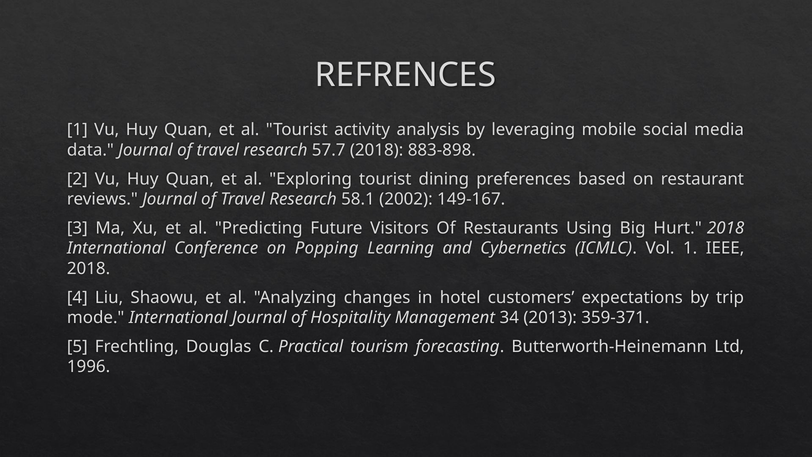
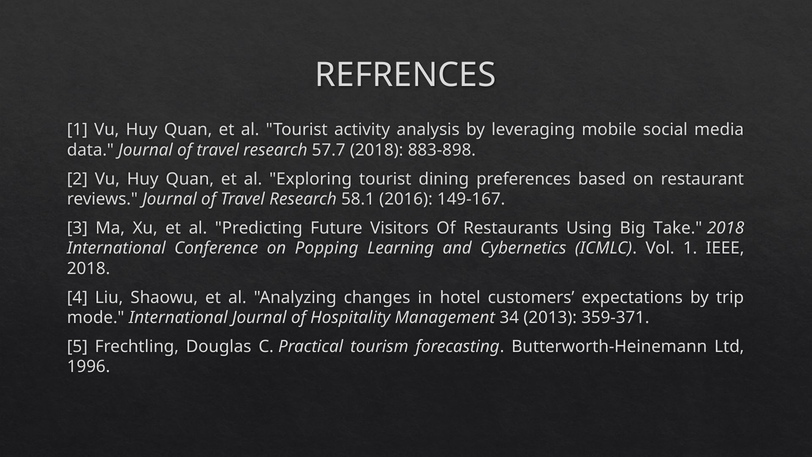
2002: 2002 -> 2016
Hurt: Hurt -> Take
